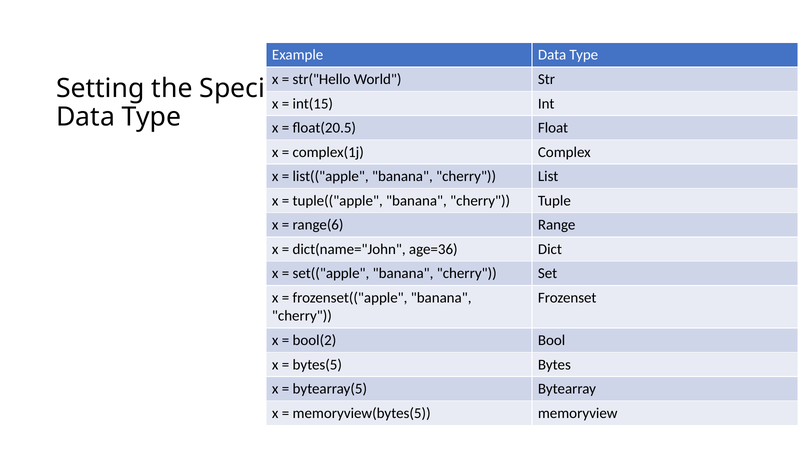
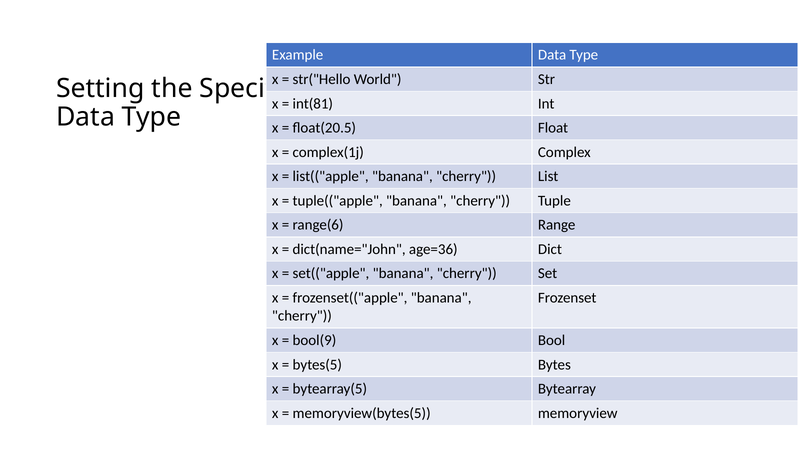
int(15: int(15 -> int(81
bool(2: bool(2 -> bool(9
